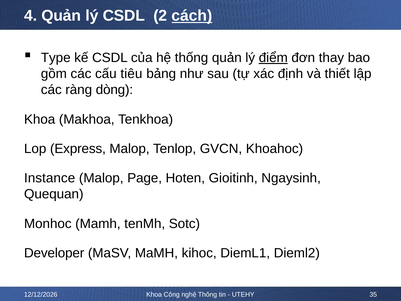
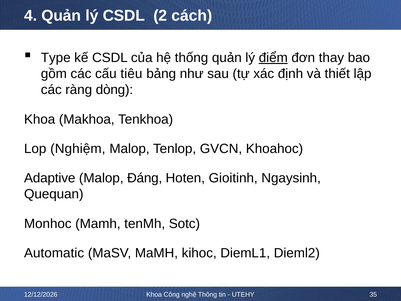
cách underline: present -> none
Express: Express -> Nghiệm
Instance: Instance -> Adaptive
Page: Page -> Đáng
Developer: Developer -> Automatic
